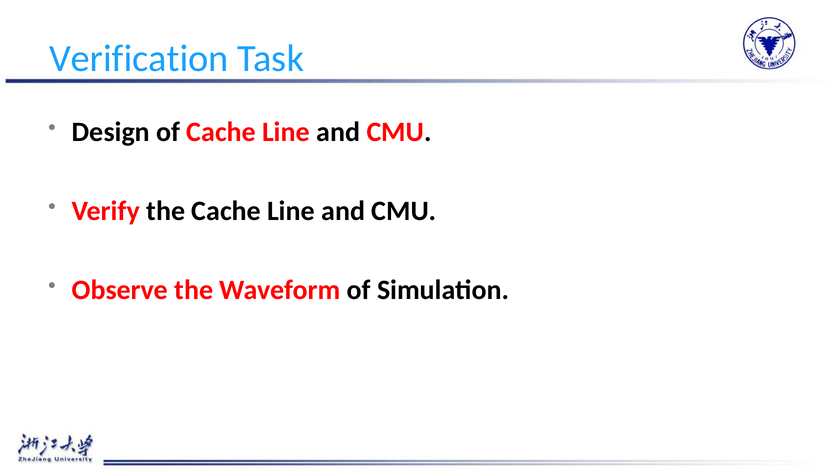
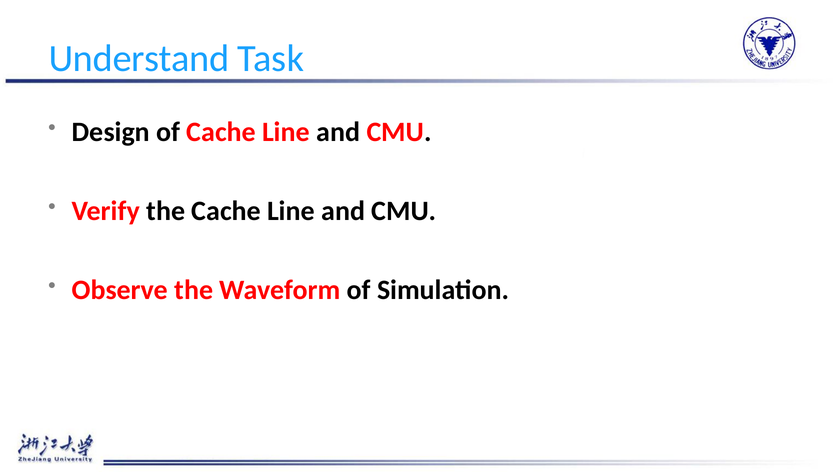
Verification: Verification -> Understand
